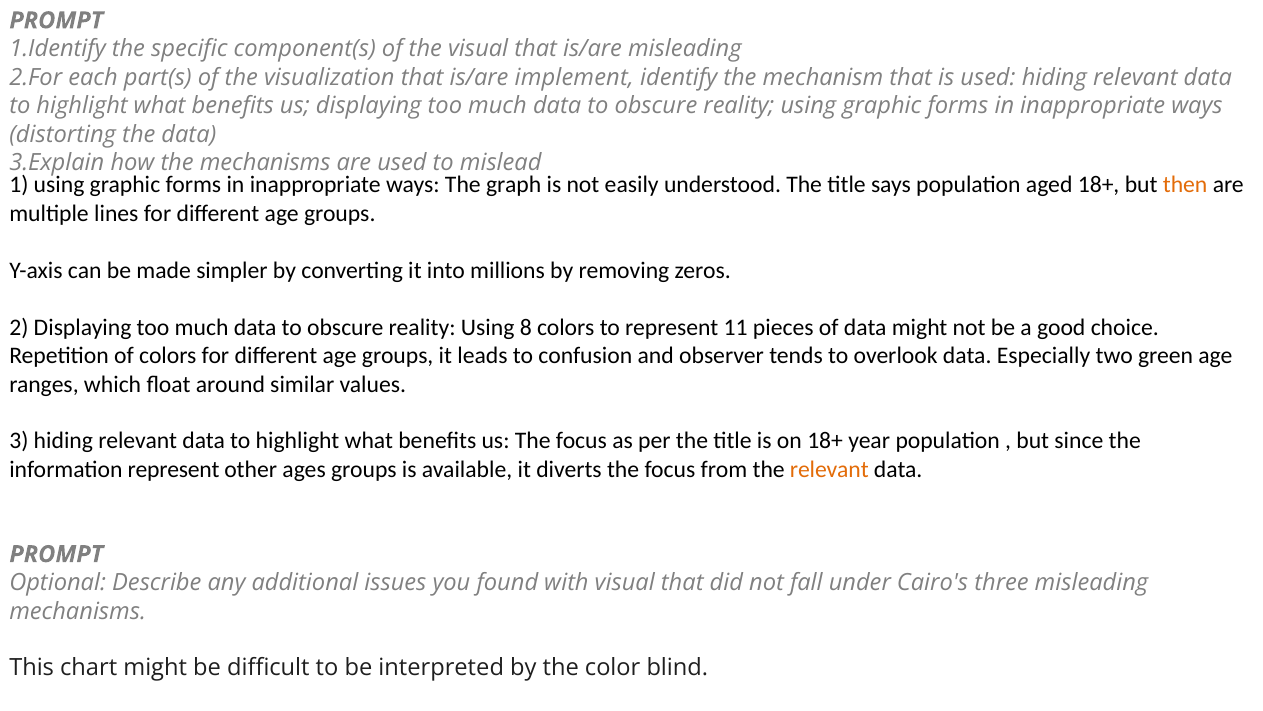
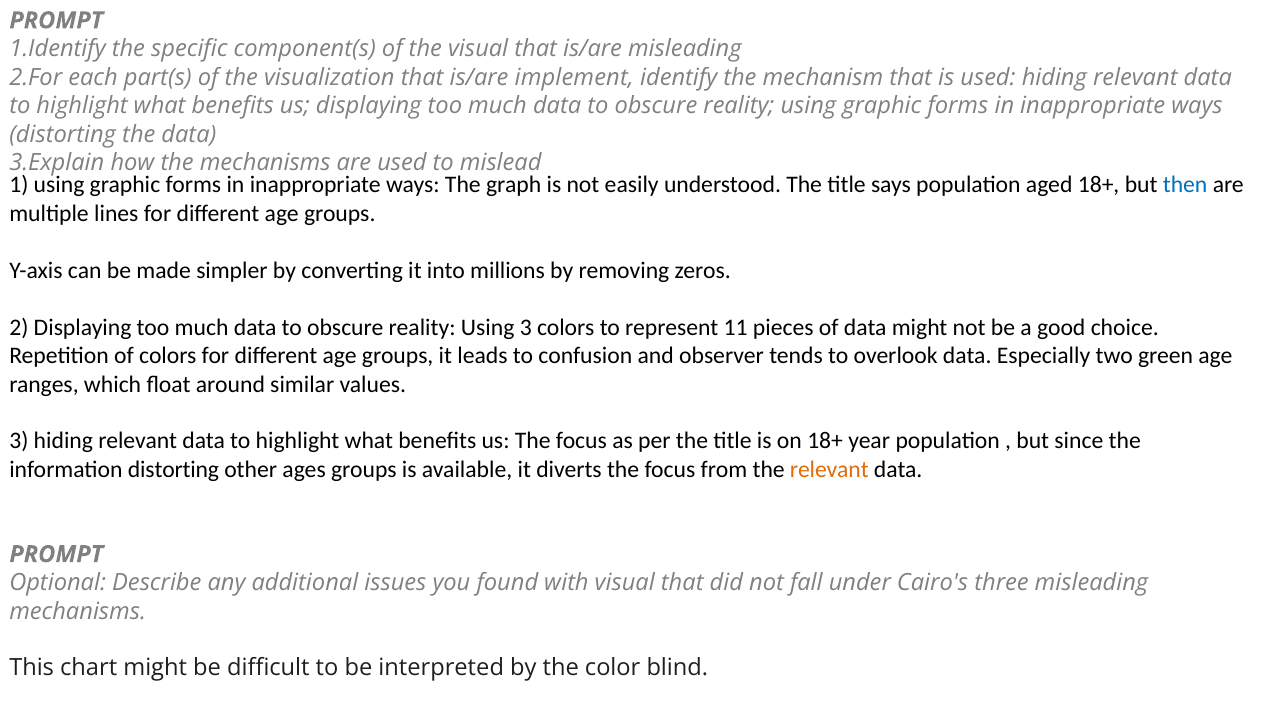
then colour: orange -> blue
Using 8: 8 -> 3
information represent: represent -> distorting
